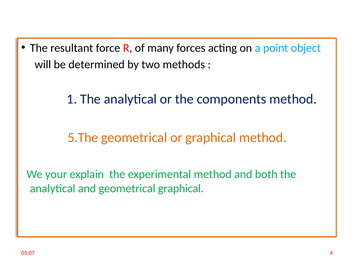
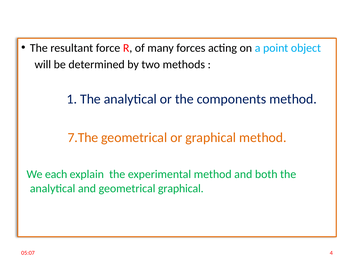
5.The: 5.The -> 7.The
your: your -> each
